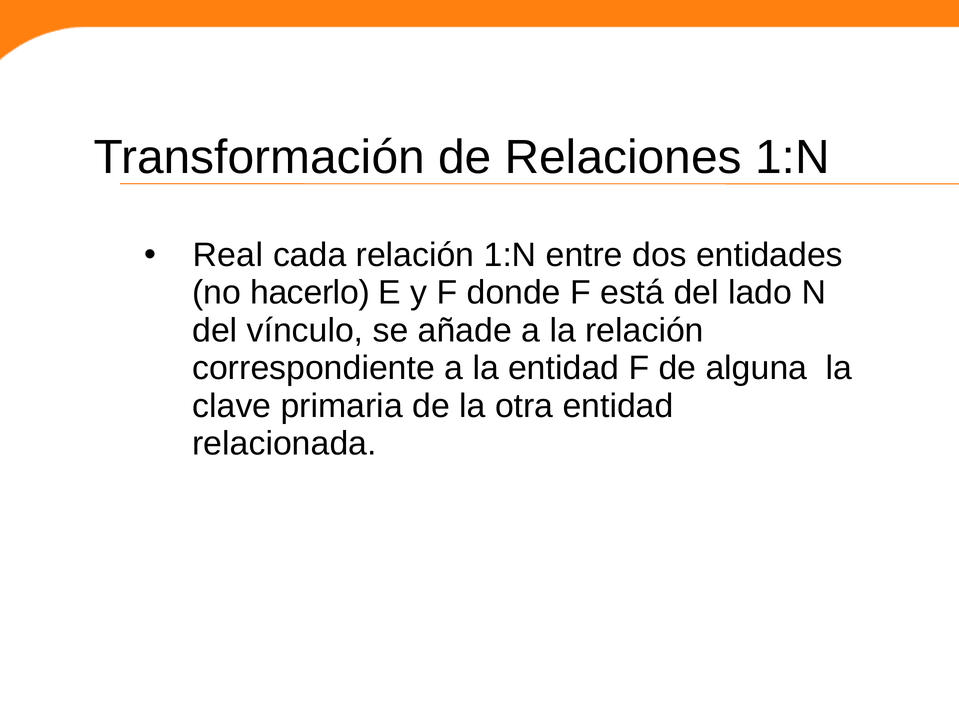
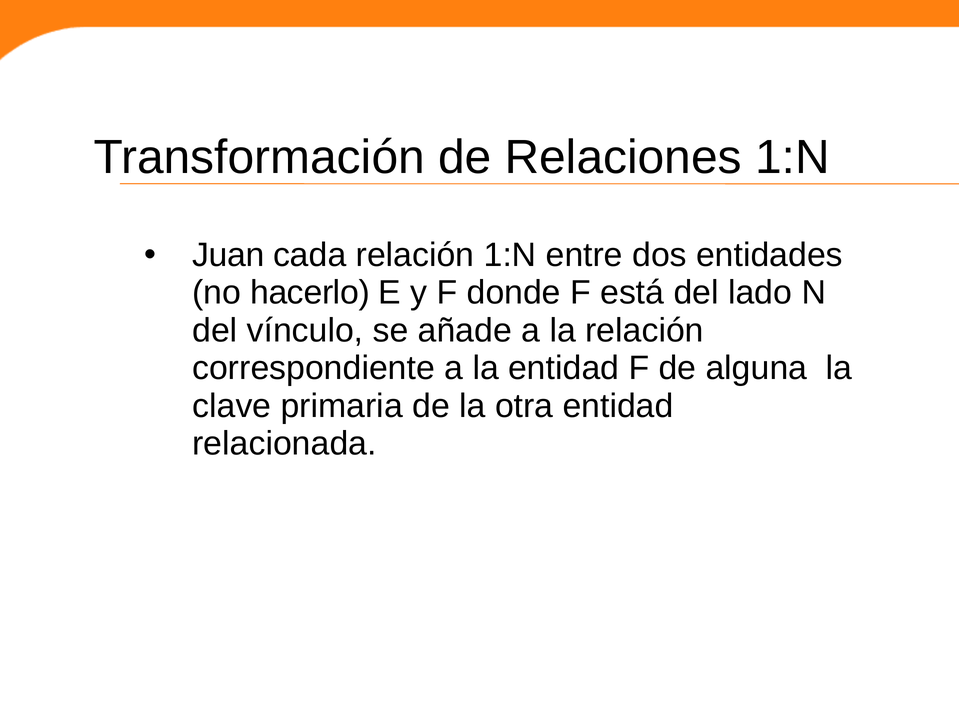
Real: Real -> Juan
